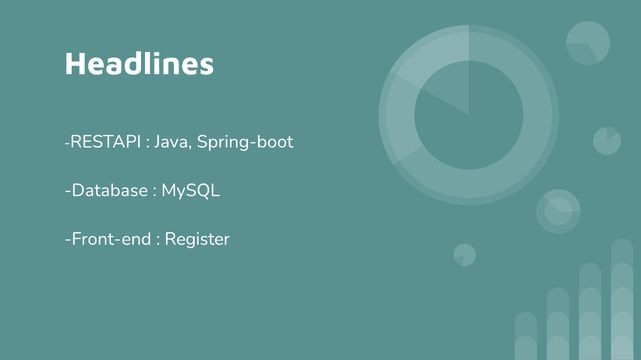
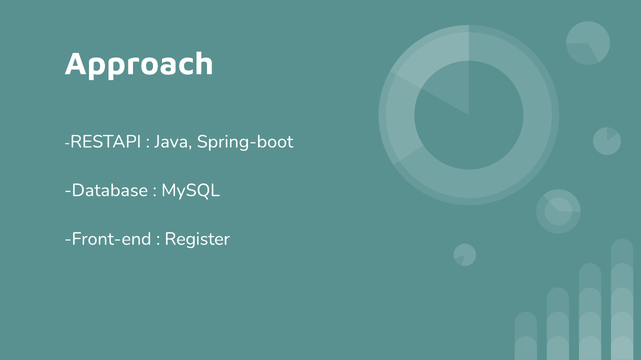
Headlines: Headlines -> Approach
